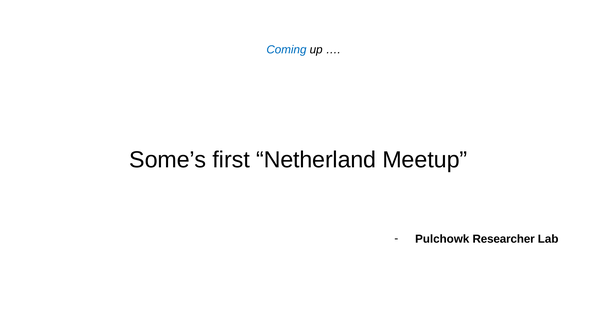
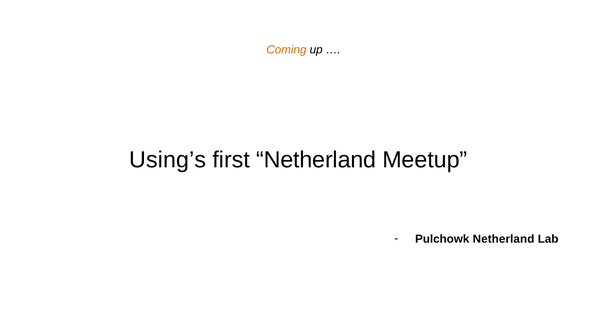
Coming colour: blue -> orange
Some’s: Some’s -> Using’s
Pulchowk Researcher: Researcher -> Netherland
